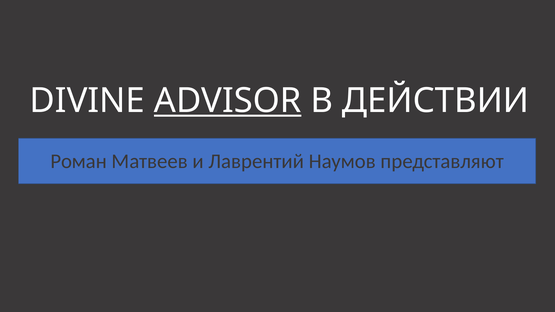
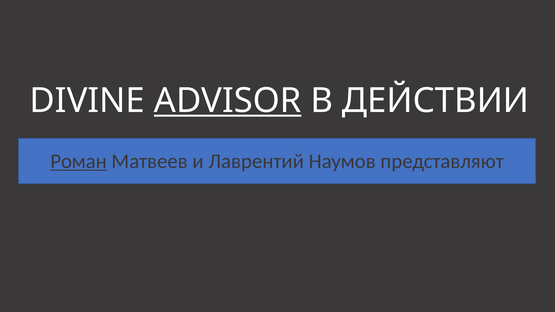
Роман underline: none -> present
